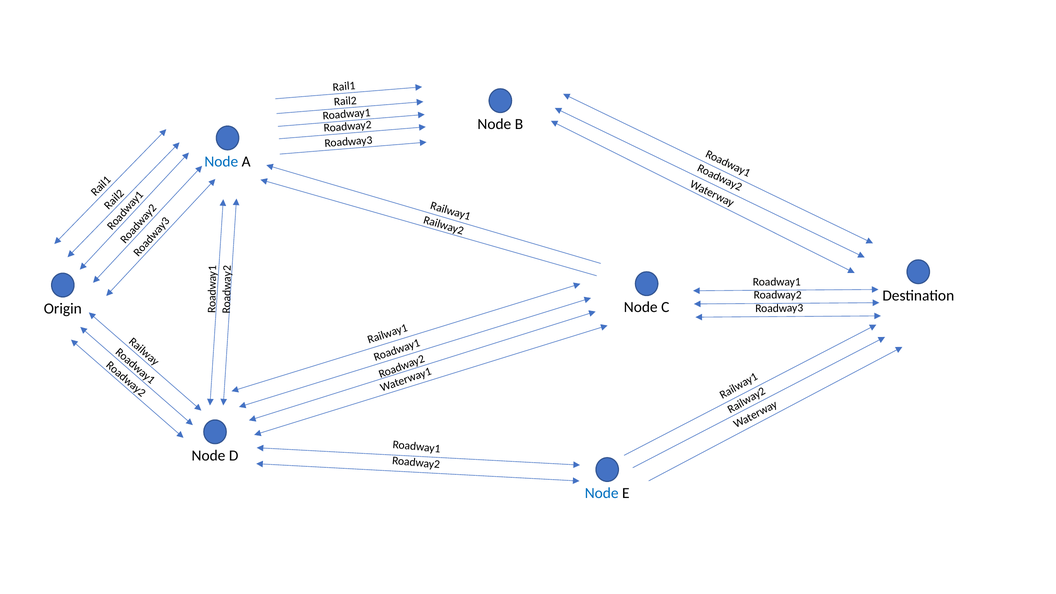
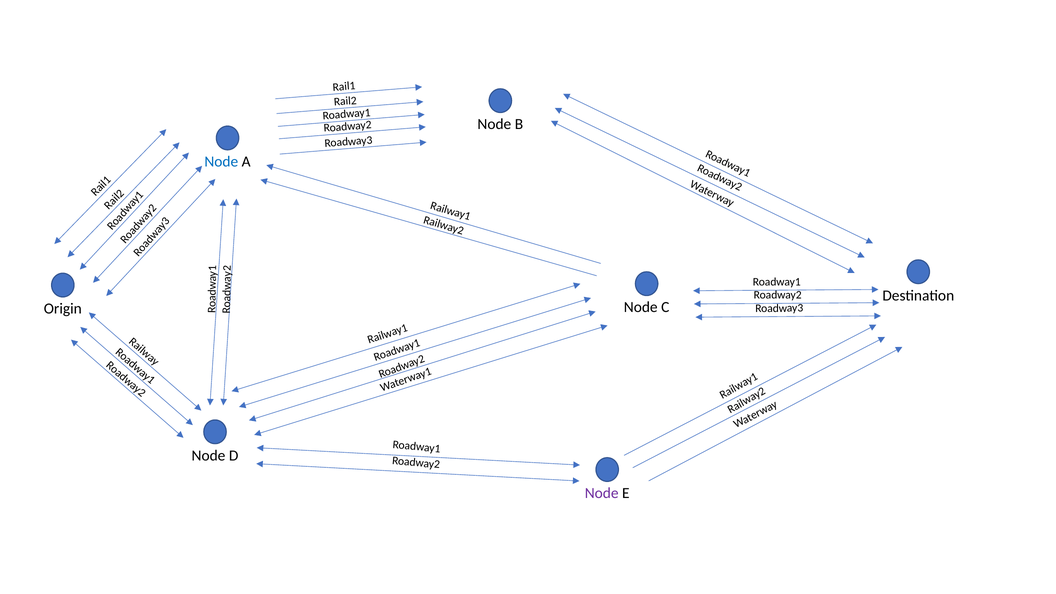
Node at (602, 493) colour: blue -> purple
